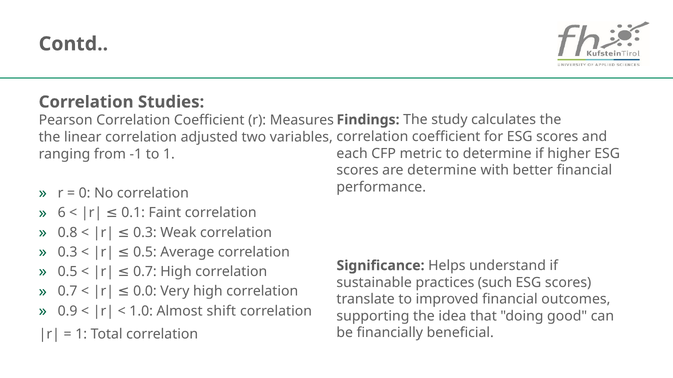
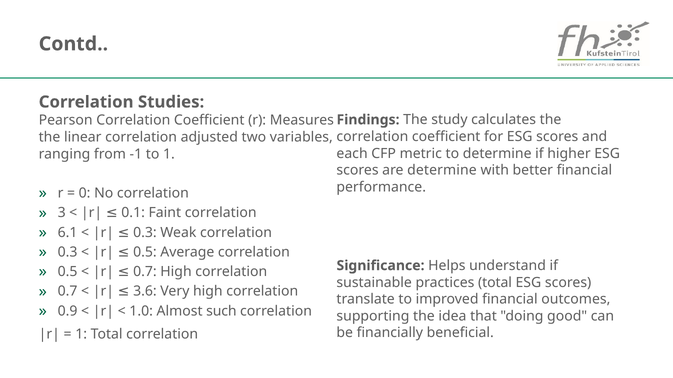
6: 6 -> 3
0.8: 0.8 -> 6.1
practices such: such -> total
0.0: 0.0 -> 3.6
shift: shift -> such
